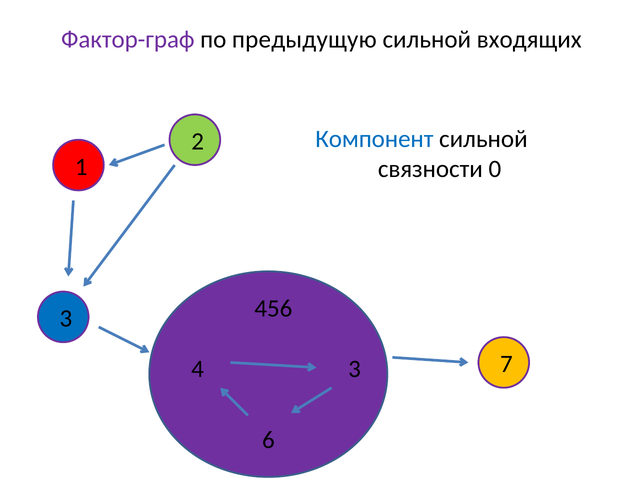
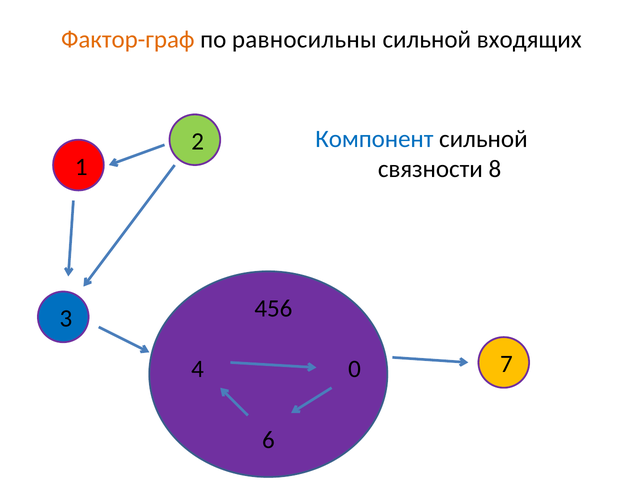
Фактор-граф colour: purple -> orange
предыдущую: предыдущую -> равносильны
0: 0 -> 8
4 3: 3 -> 0
